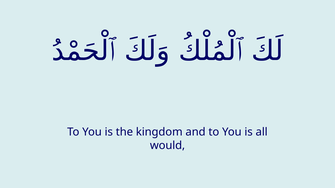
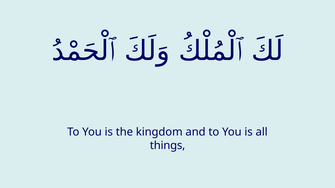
would: would -> things
